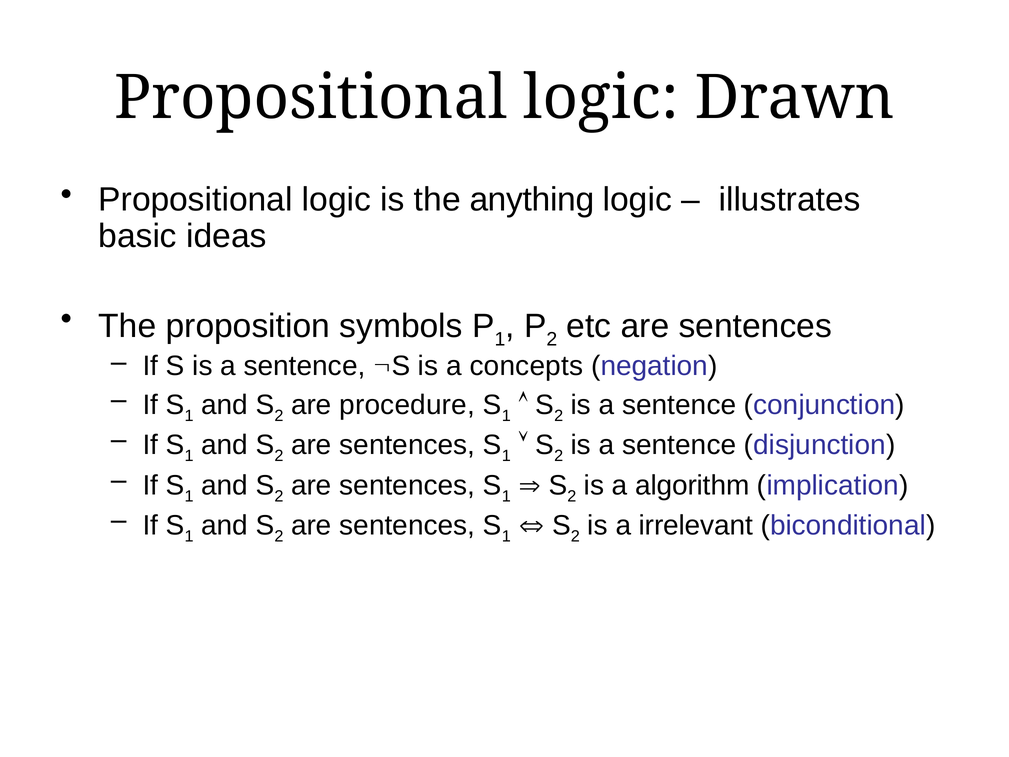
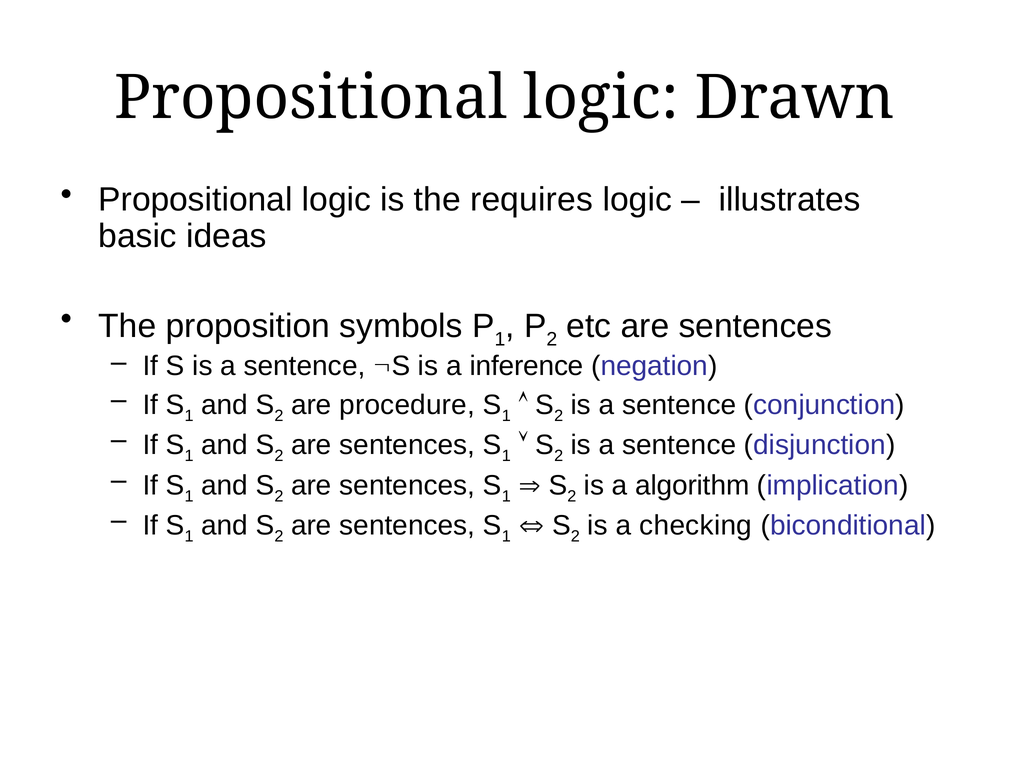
anything: anything -> requires
concepts: concepts -> inference
irrelevant: irrelevant -> checking
